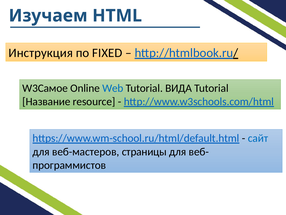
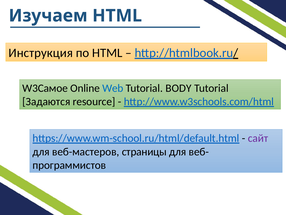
FIXED: FIXED -> НТML
ВИДА: ВИДА -> BODY
Название: Название -> Задаются
сайт colour: blue -> purple
